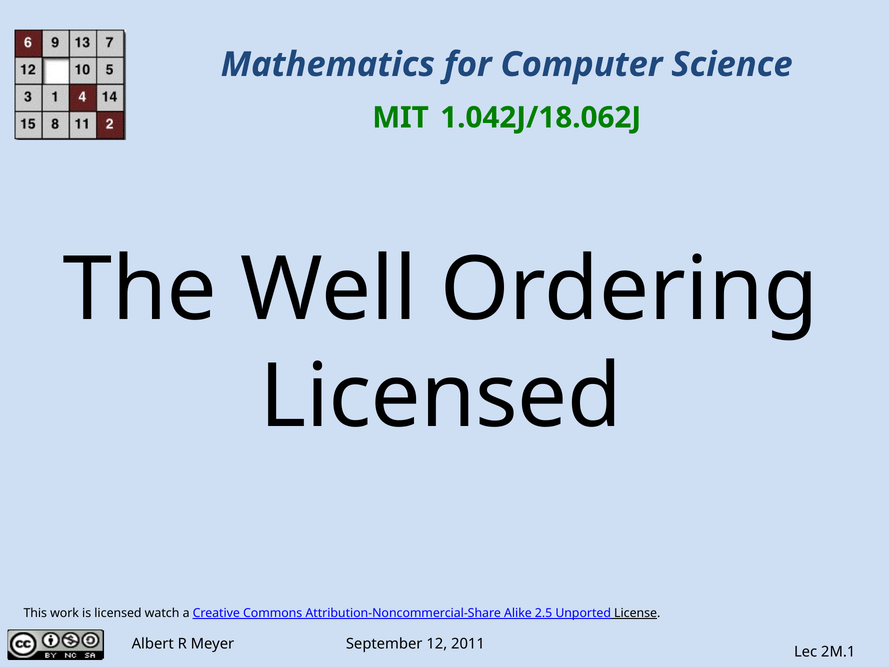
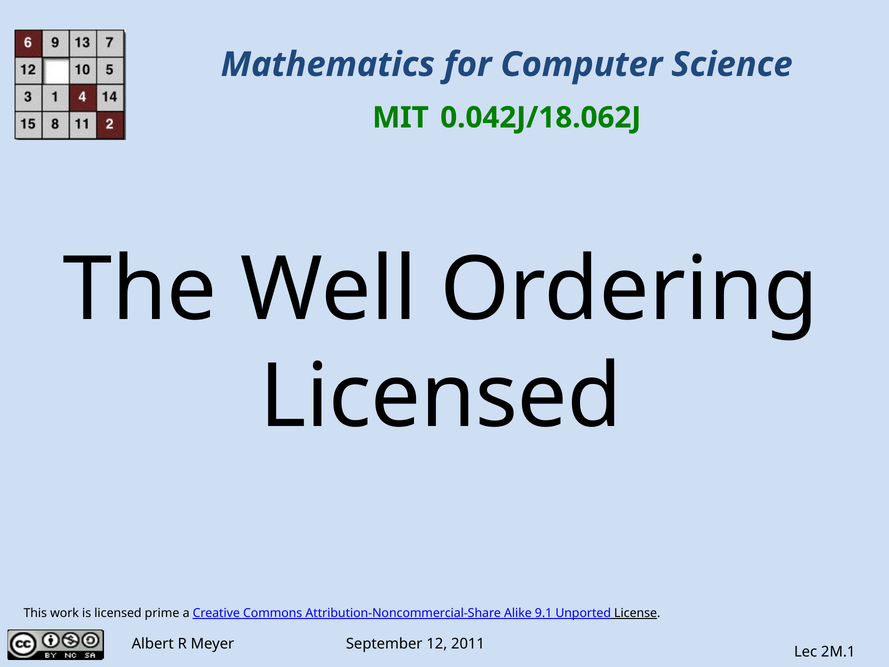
1.042J/18.062J: 1.042J/18.062J -> 0.042J/18.062J
watch: watch -> prime
2.5: 2.5 -> 9.1
